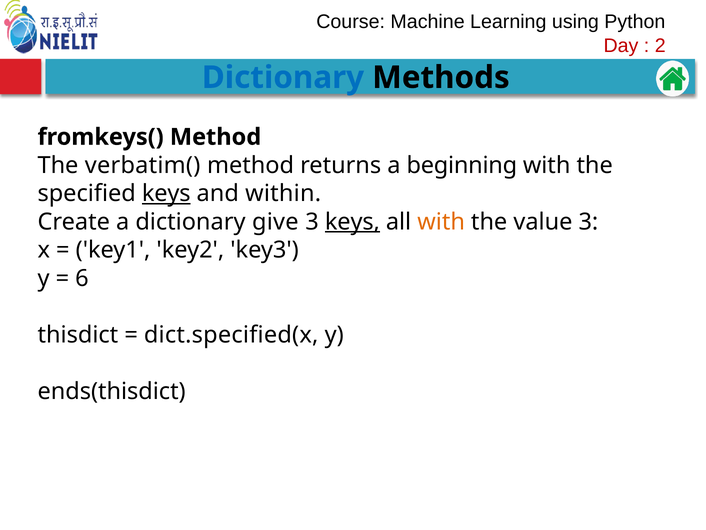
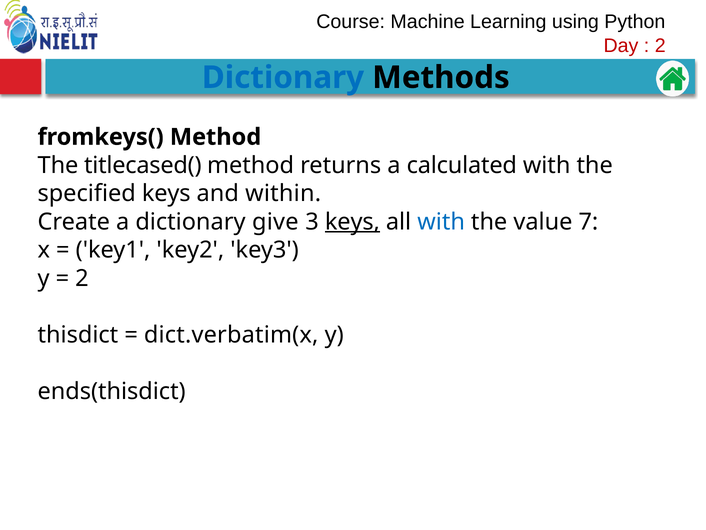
verbatim(: verbatim( -> titlecased(
beginning: beginning -> calculated
keys at (166, 193) underline: present -> none
with at (441, 222) colour: orange -> blue
value 3: 3 -> 7
6 at (82, 278): 6 -> 2
dict.specified(x: dict.specified(x -> dict.verbatim(x
